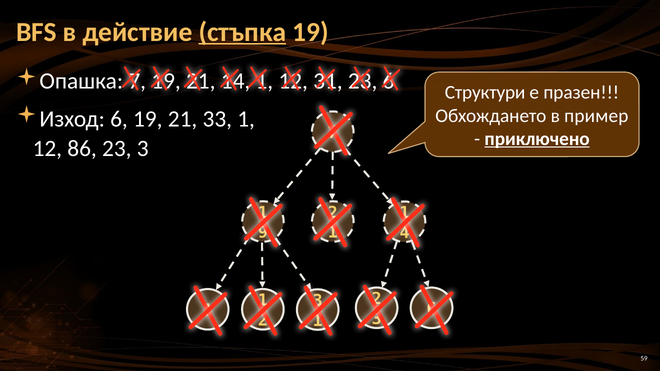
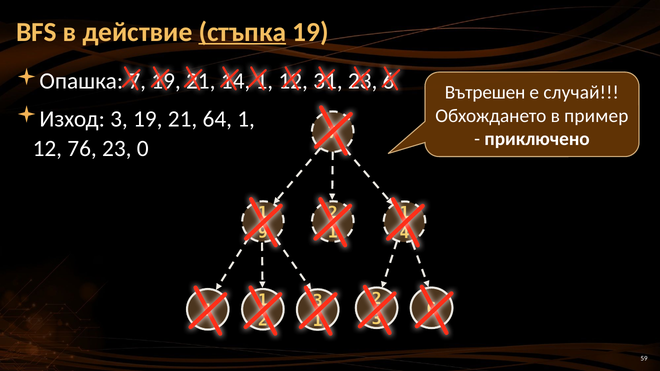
Структури: Структури -> Вътрешен
празен: празен -> случай
Изход 6: 6 -> 3
33: 33 -> 64
приключено underline: present -> none
86: 86 -> 76
23 3: 3 -> 0
